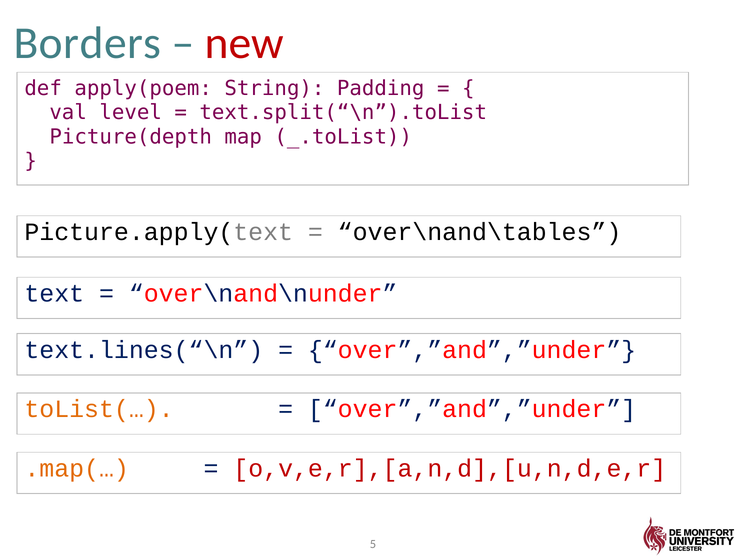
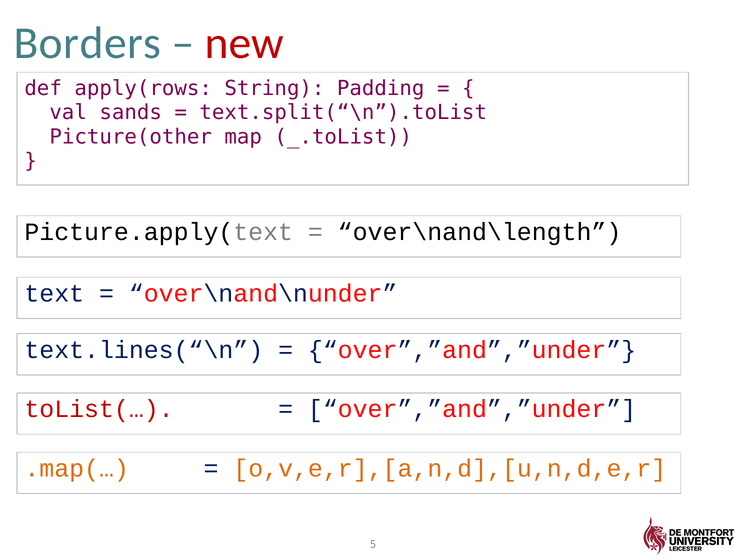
apply(poem: apply(poem -> apply(rows
level: level -> sands
Picture(depth: Picture(depth -> Picture(other
over\nand\tables: over\nand\tables -> over\nand\length
toList(… colour: orange -> red
o,v,e,r],[a,n,d],[u,n,d,e,r colour: red -> orange
